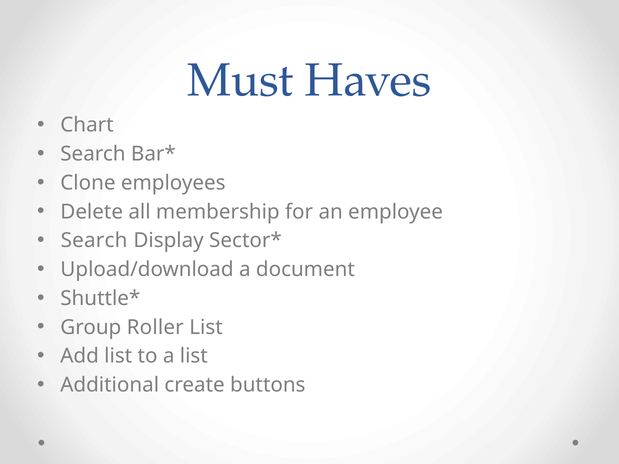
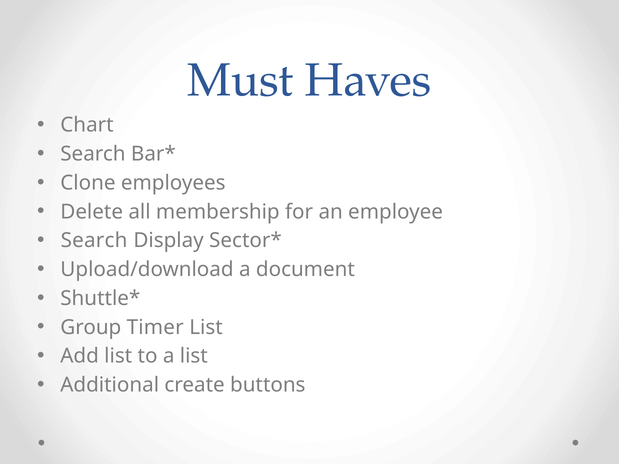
Roller: Roller -> Timer
